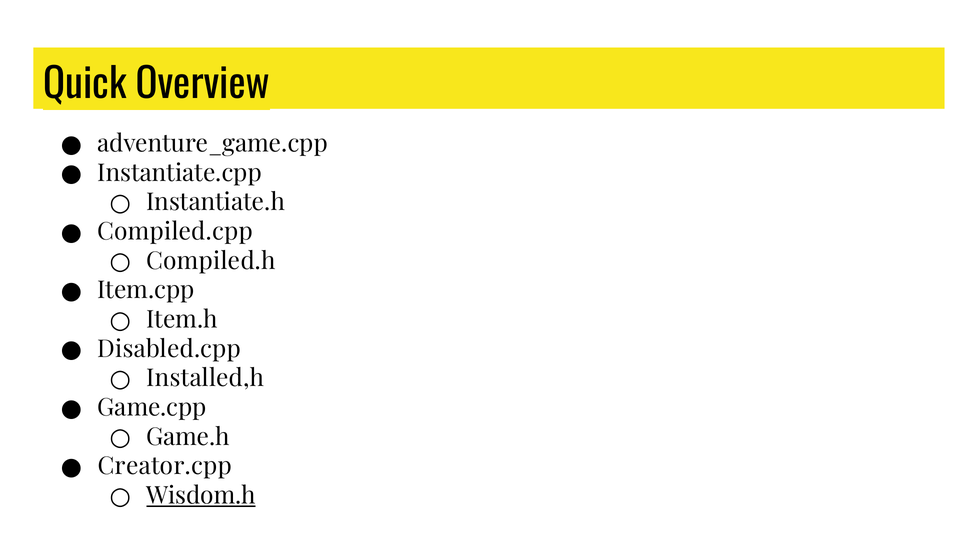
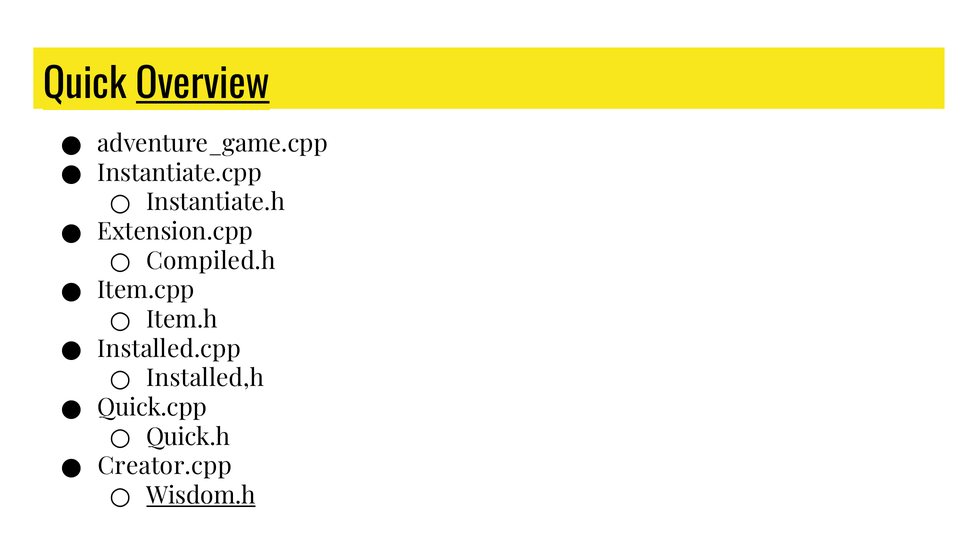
Overview underline: none -> present
Compiled.cpp: Compiled.cpp -> Extension.cpp
Disabled.cpp: Disabled.cpp -> Installed.cpp
Game.cpp: Game.cpp -> Quick.cpp
Game.h: Game.h -> Quick.h
